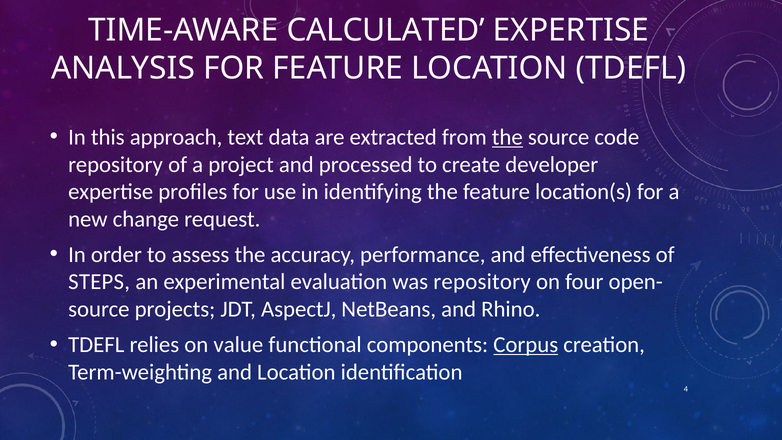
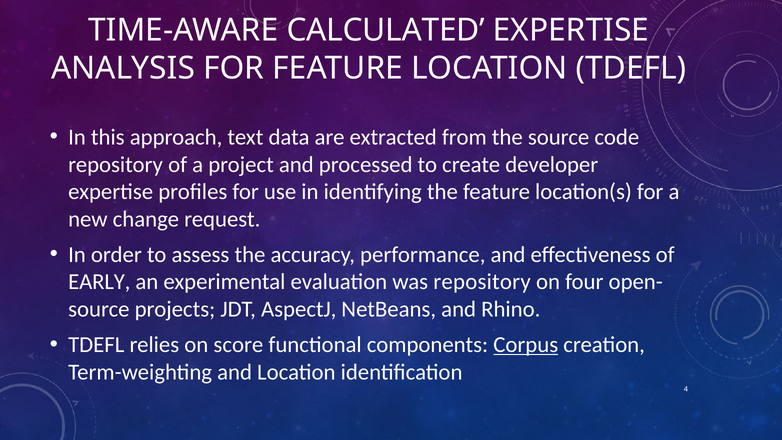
the at (507, 137) underline: present -> none
STEPS: STEPS -> EARLY
value: value -> score
